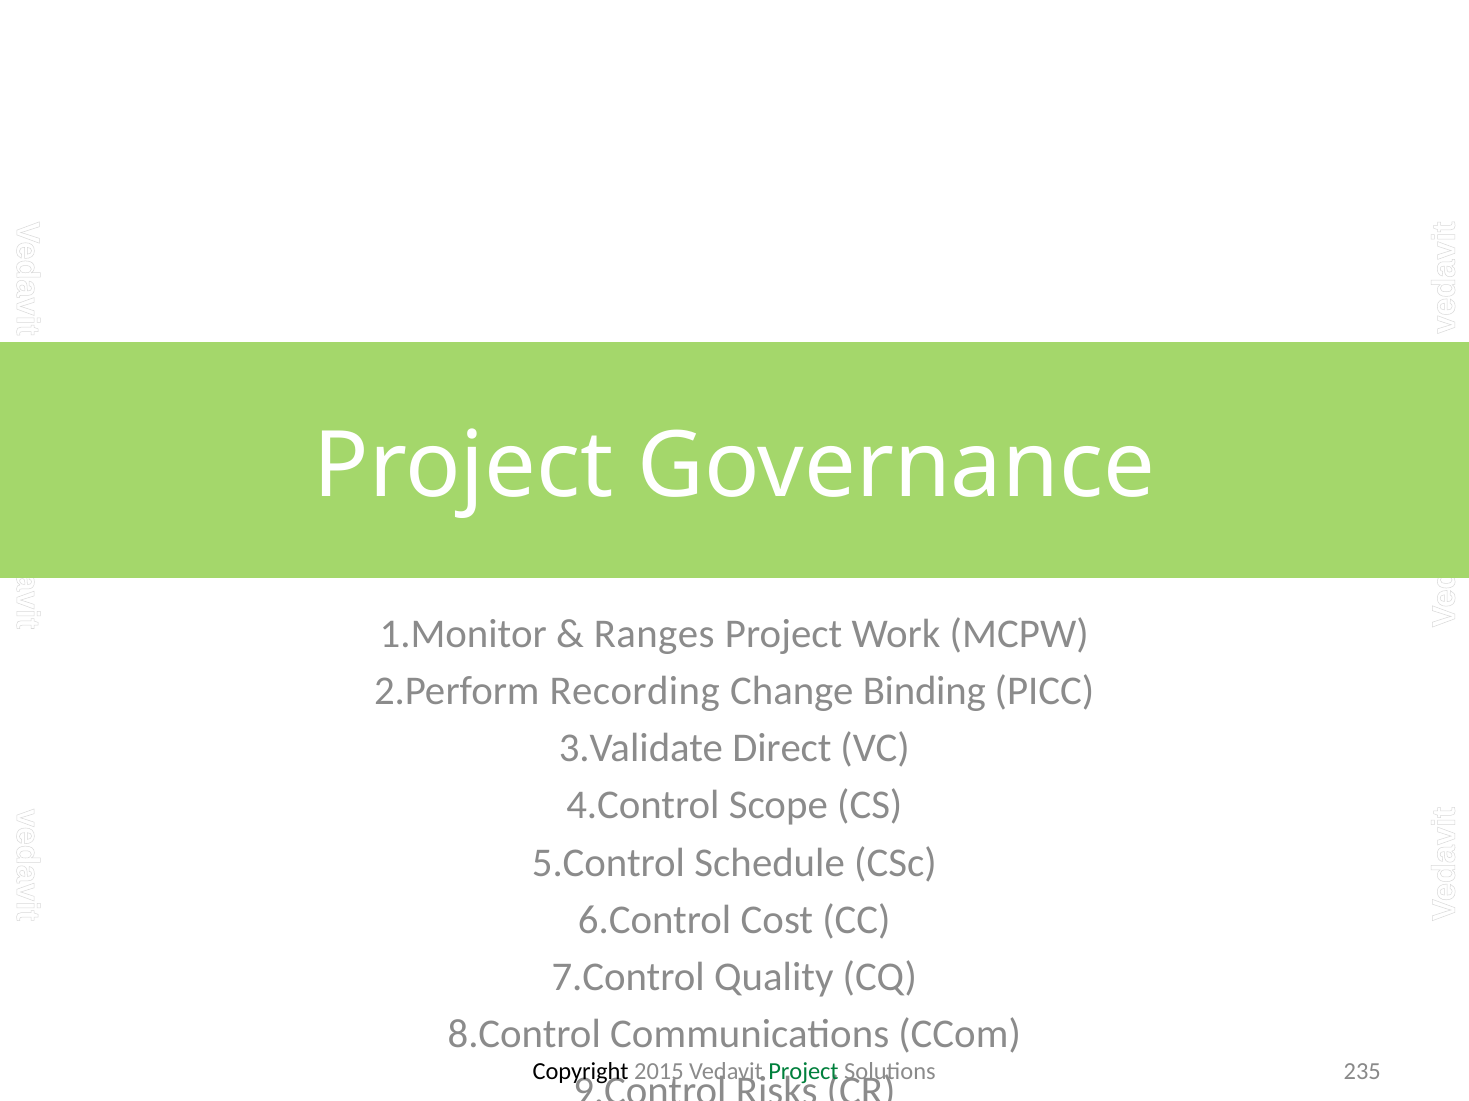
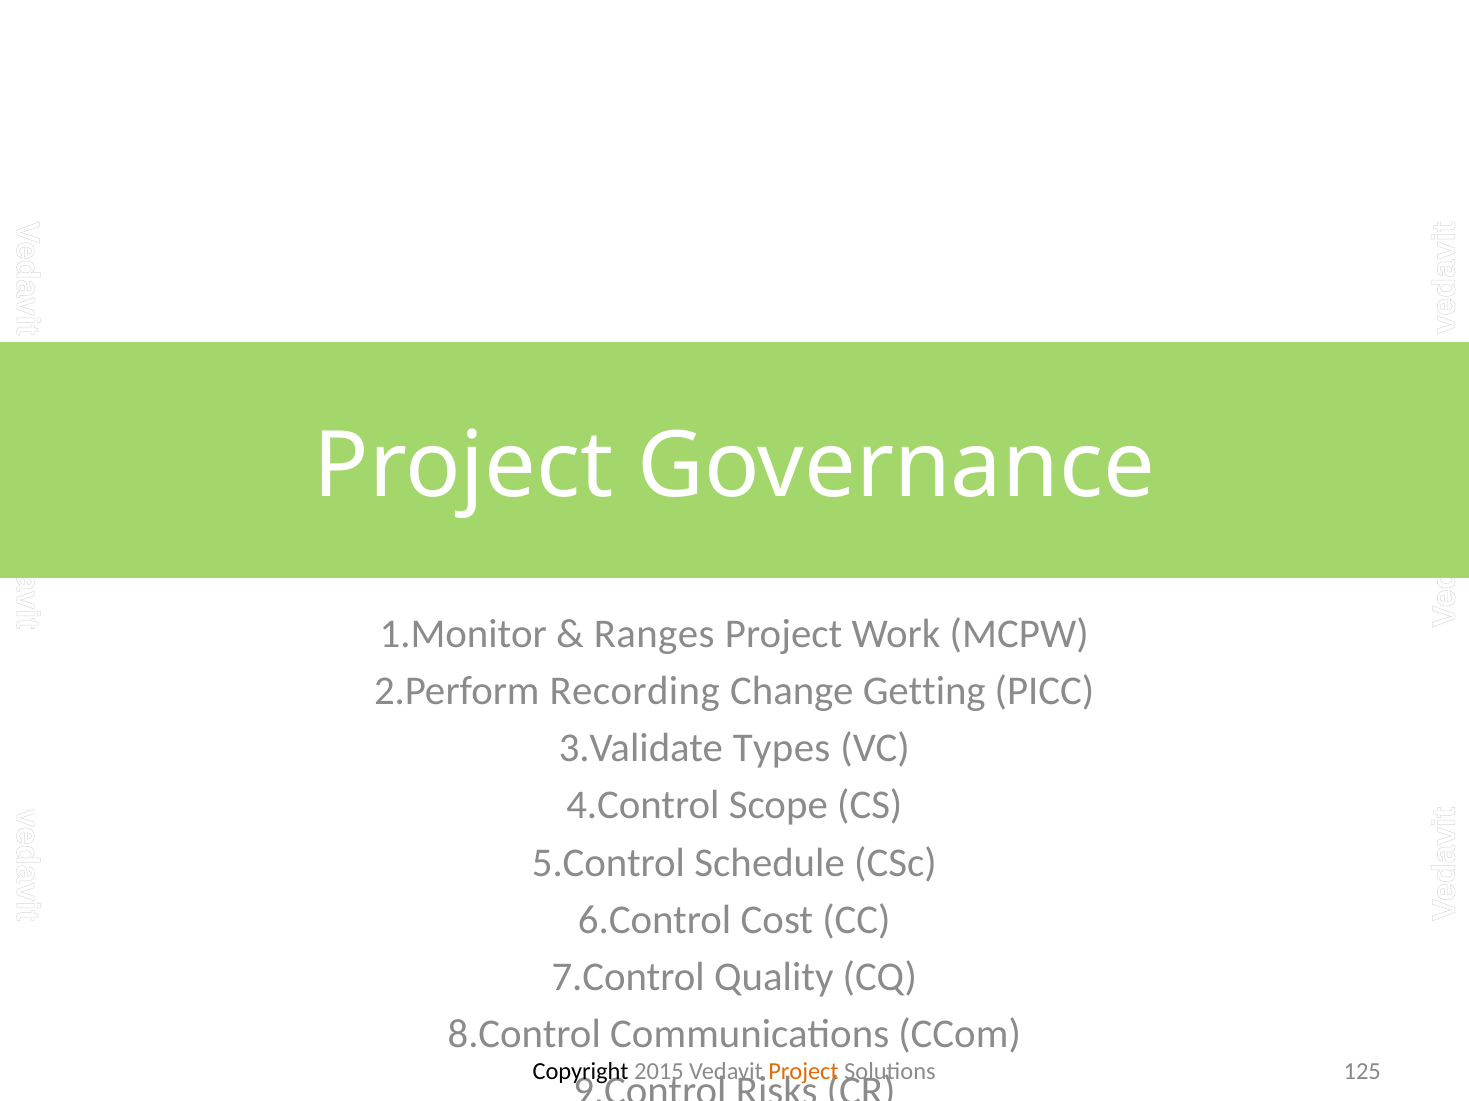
Binding: Binding -> Getting
Direct: Direct -> Types
Project at (804, 1072) colour: green -> orange
235: 235 -> 125
